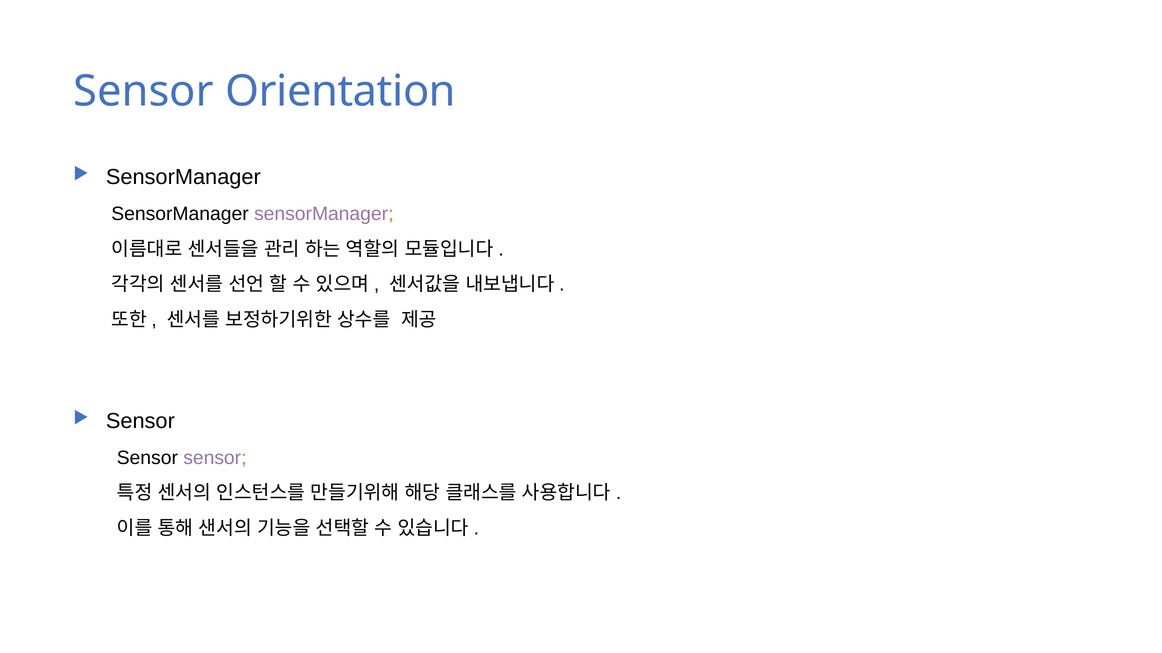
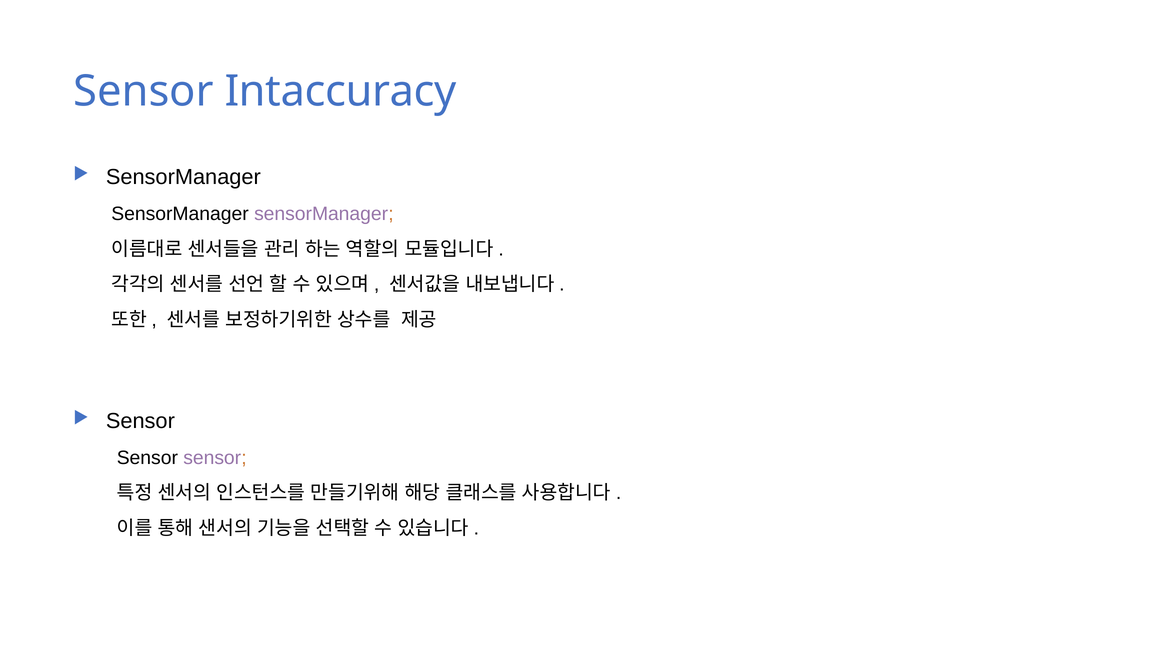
Orientation: Orientation -> Intaccuracy
